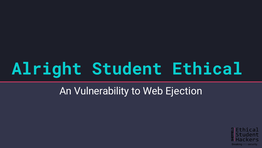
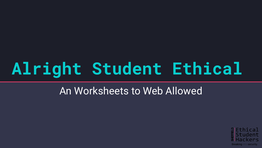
Vulnerability: Vulnerability -> Worksheets
Ejection: Ejection -> Allowed
